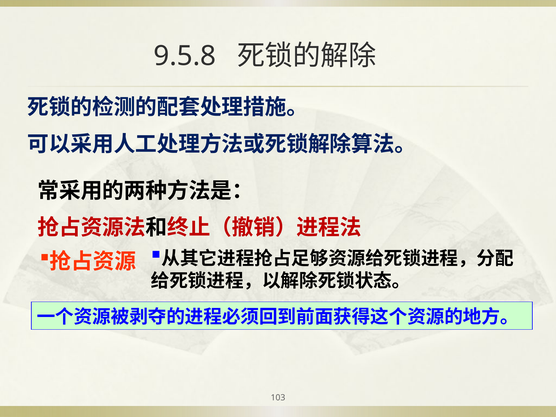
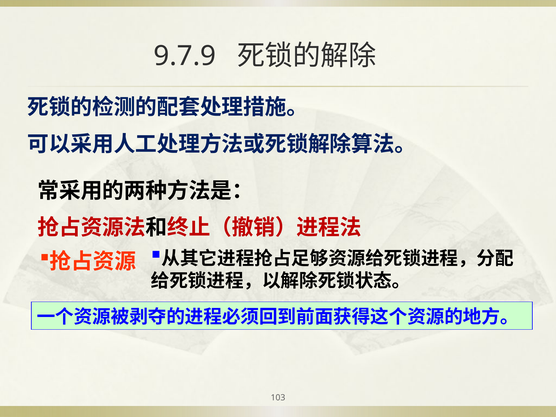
9.5.8: 9.5.8 -> 9.7.9
